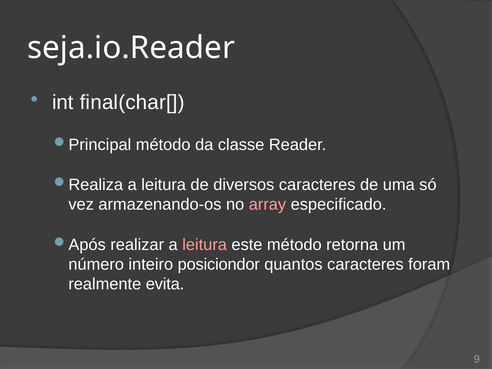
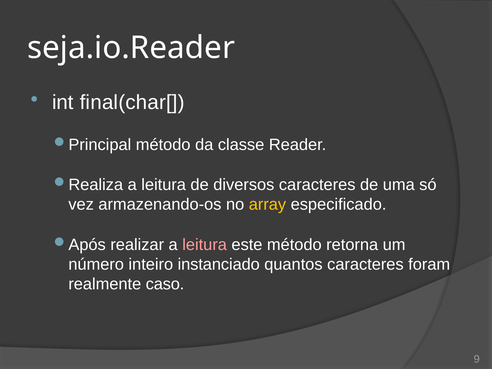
array colour: pink -> yellow
posiciondor: posiciondor -> instanciado
evita: evita -> caso
